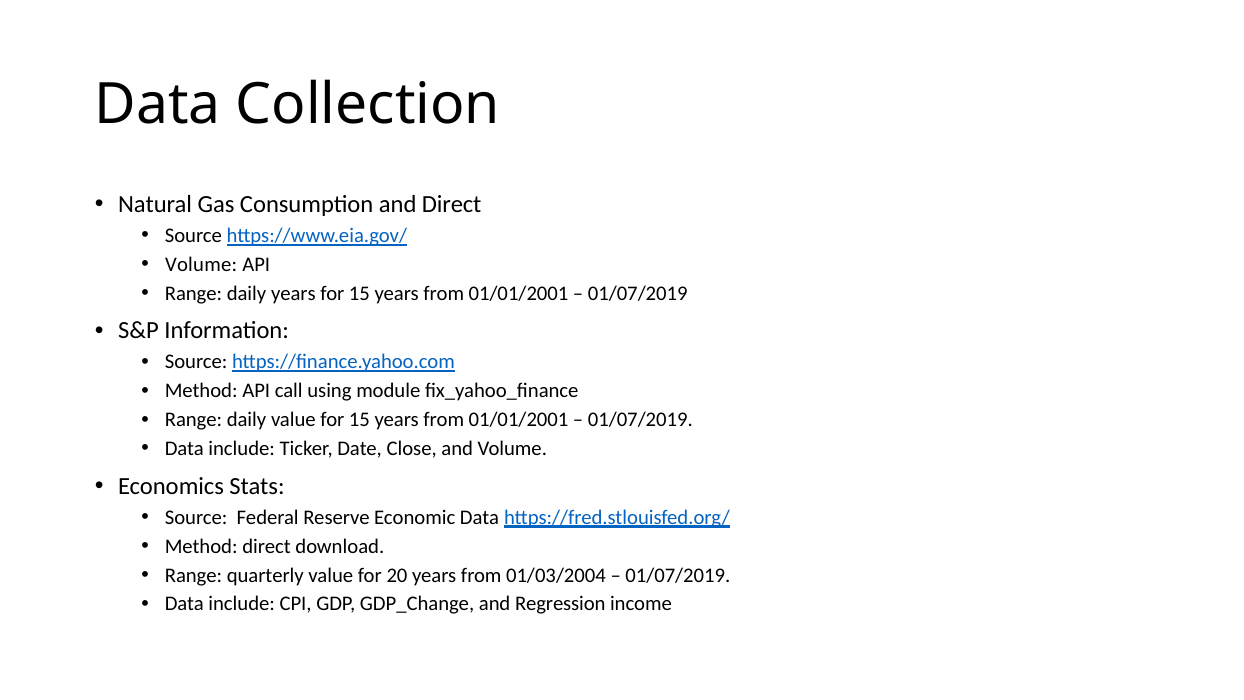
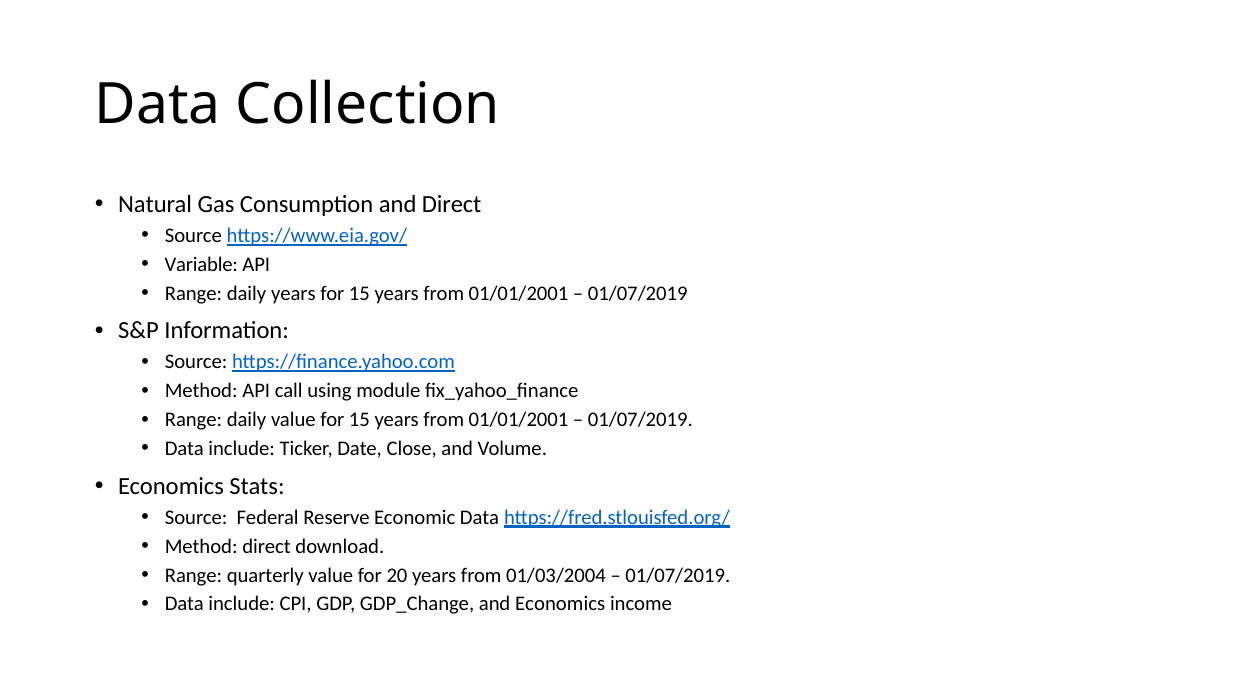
Volume at (201, 264): Volume -> Variable
and Regression: Regression -> Economics
